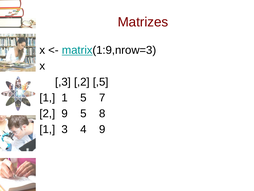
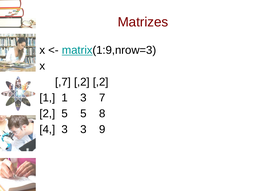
,3: ,3 -> ,7
,2 ,5: ,5 -> ,2
1 5: 5 -> 3
2 9: 9 -> 5
1 at (47, 129): 1 -> 4
3 4: 4 -> 3
